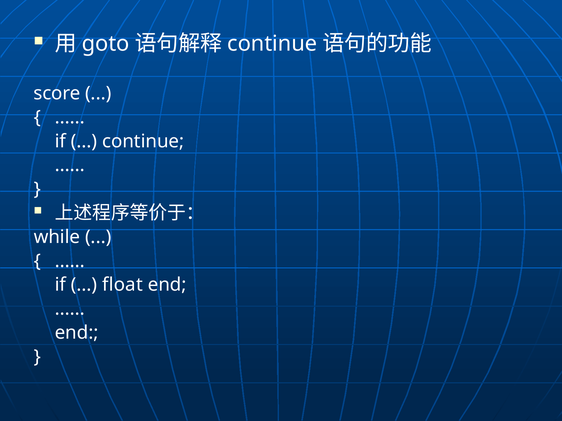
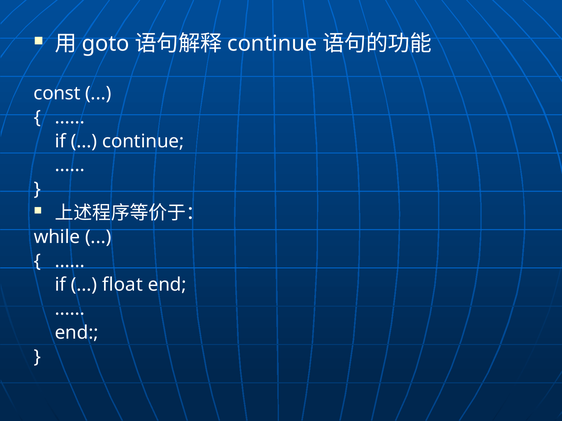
score: score -> const
